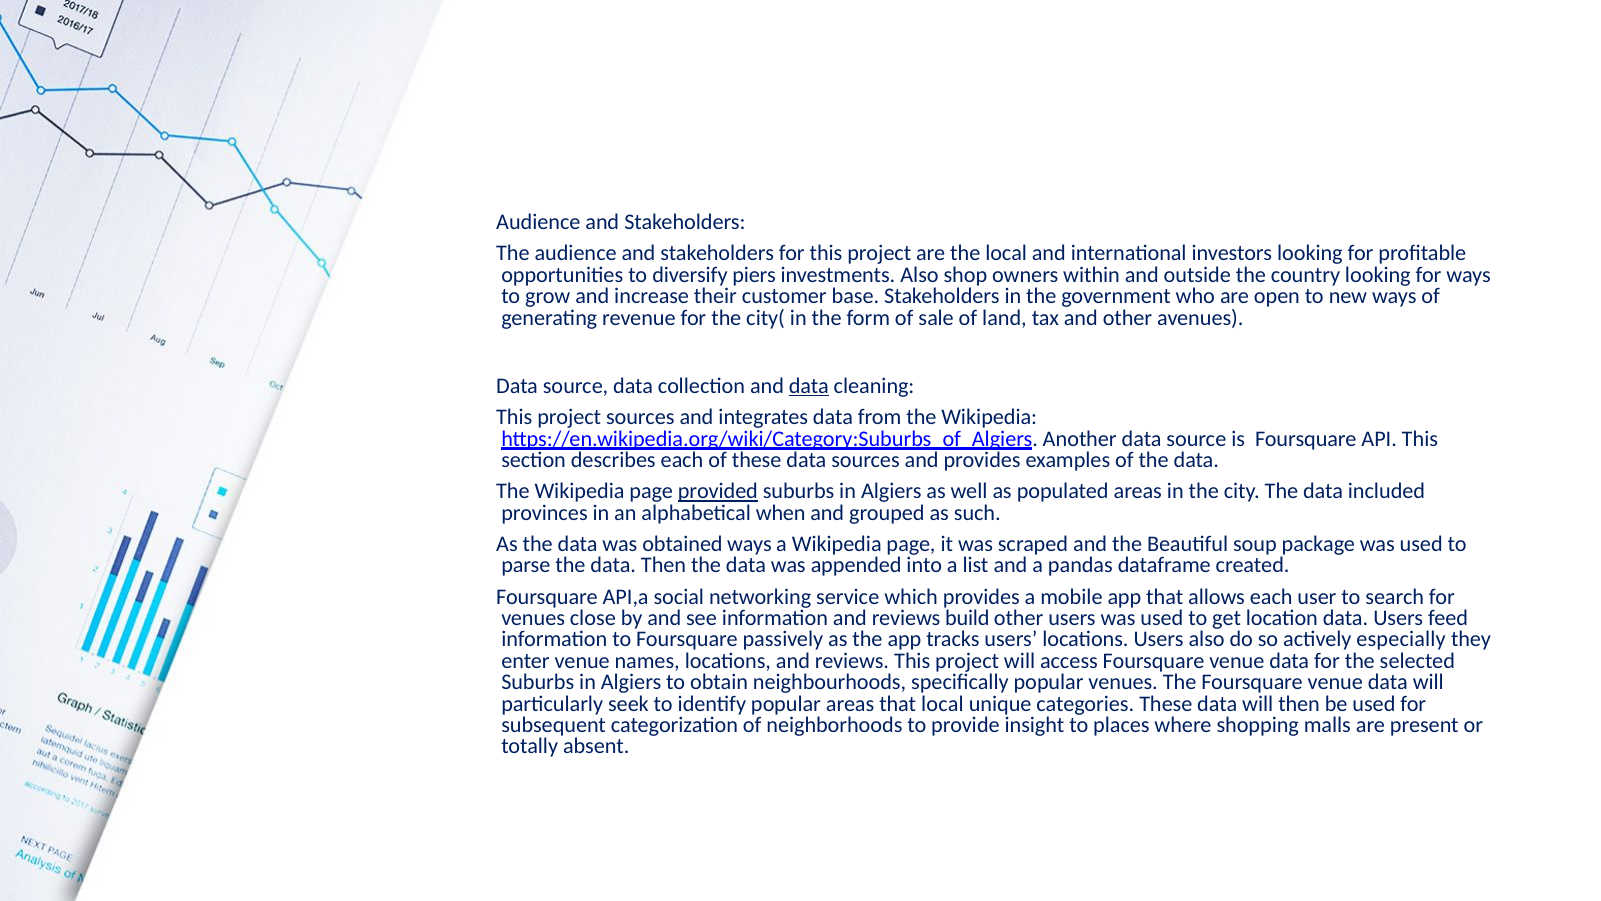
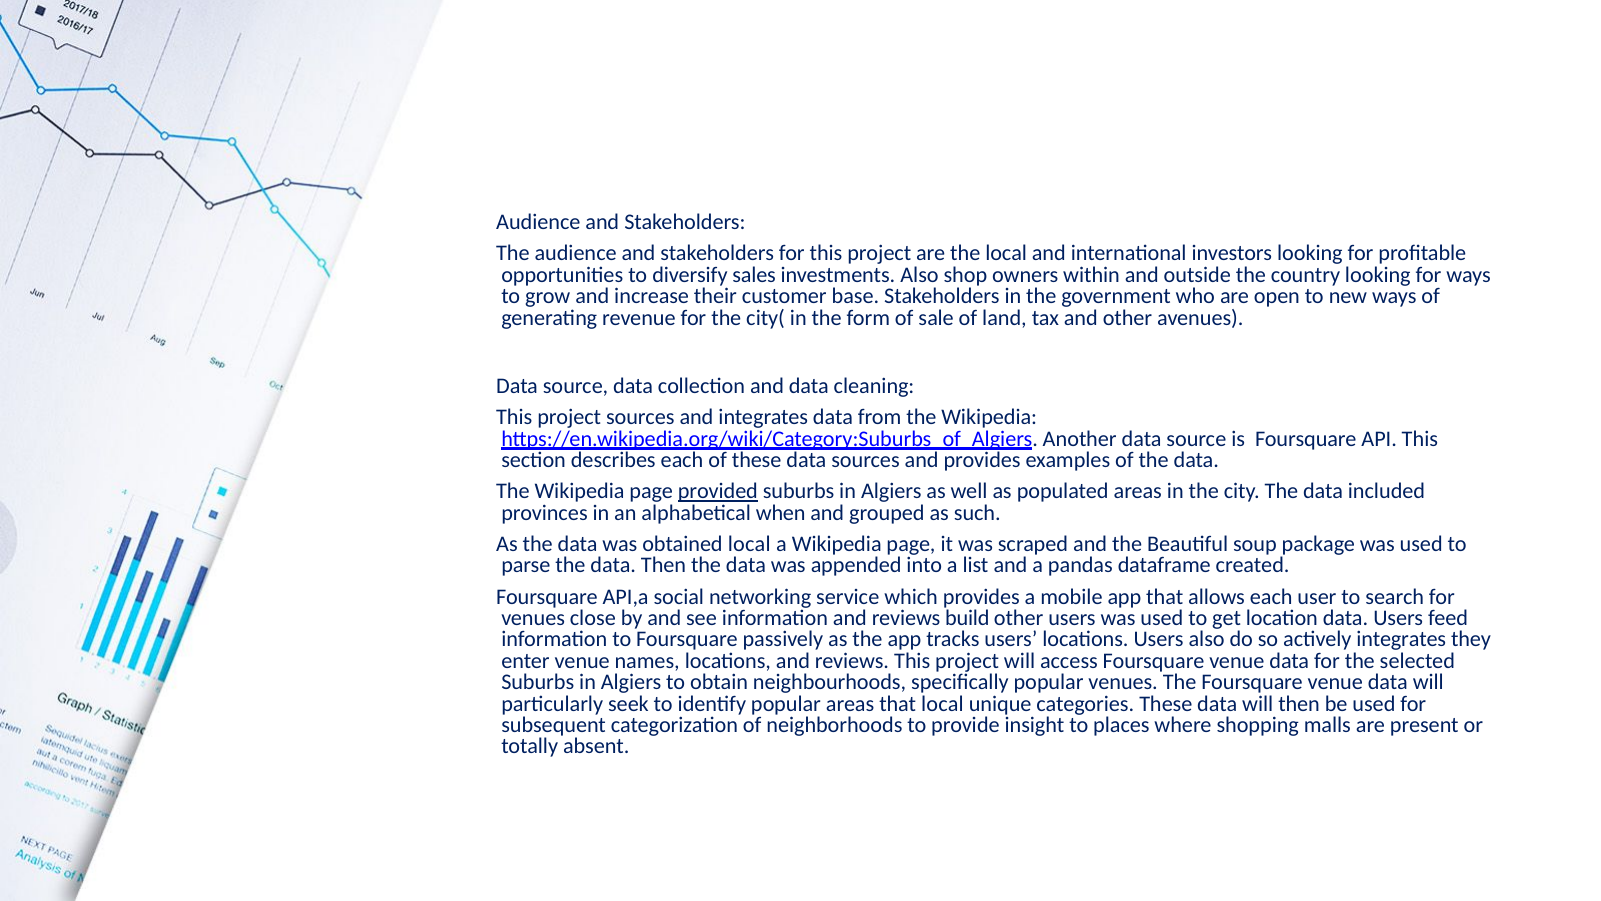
piers: piers -> sales
data at (809, 386) underline: present -> none
obtained ways: ways -> local
actively especially: especially -> integrates
